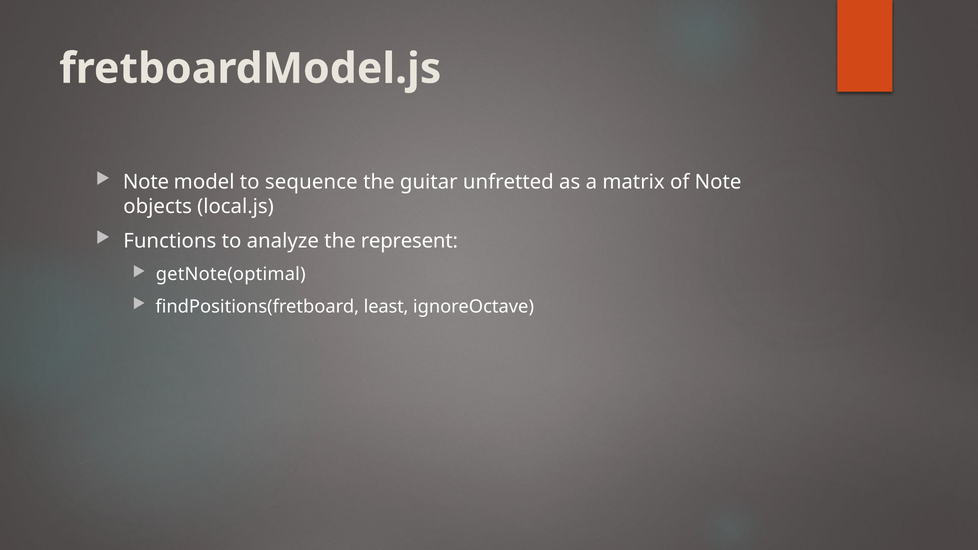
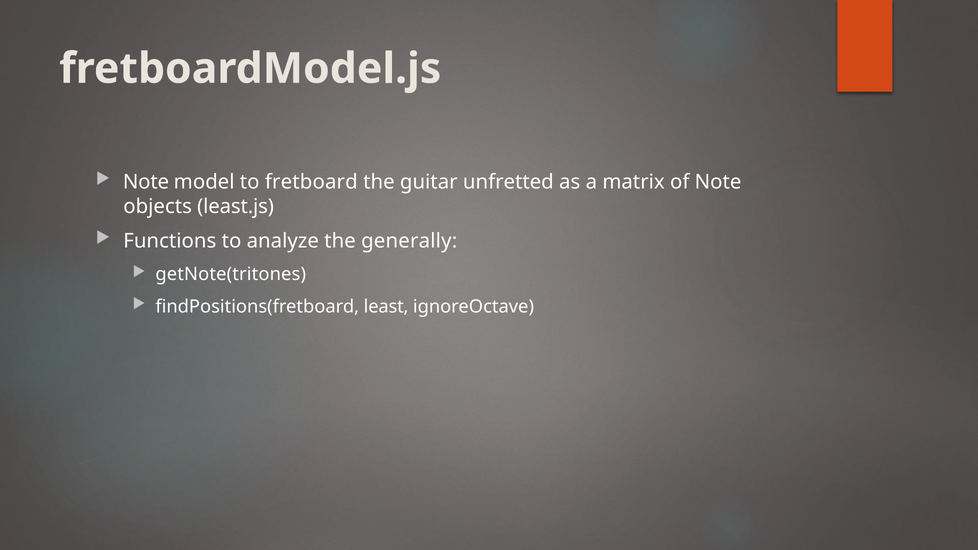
sequence: sequence -> fretboard
local.js: local.js -> least.js
represent: represent -> generally
getNote(optimal: getNote(optimal -> getNote(tritones
